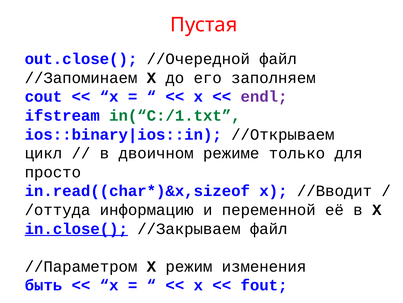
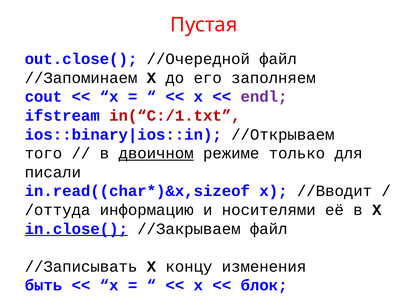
in(“C:/1.txt colour: green -> red
цикл: цикл -> того
двоичном underline: none -> present
просто: просто -> писали
переменной: переменной -> носителями
//Параметром: //Параметром -> //Записывать
режим: режим -> концу
fout: fout -> блок
